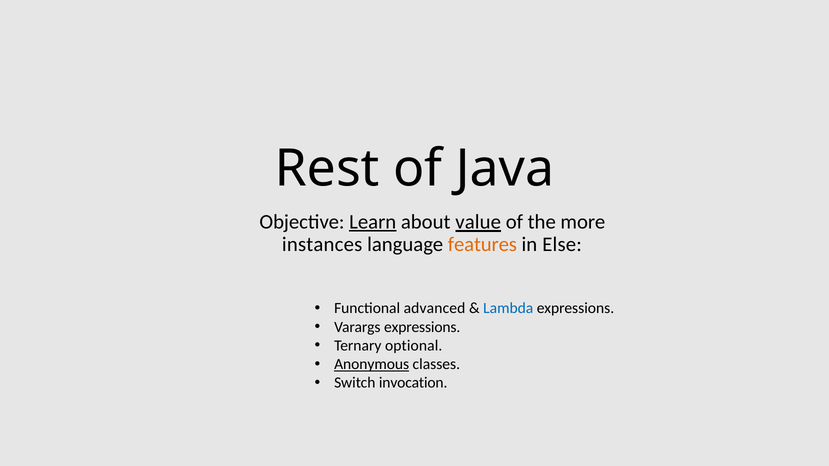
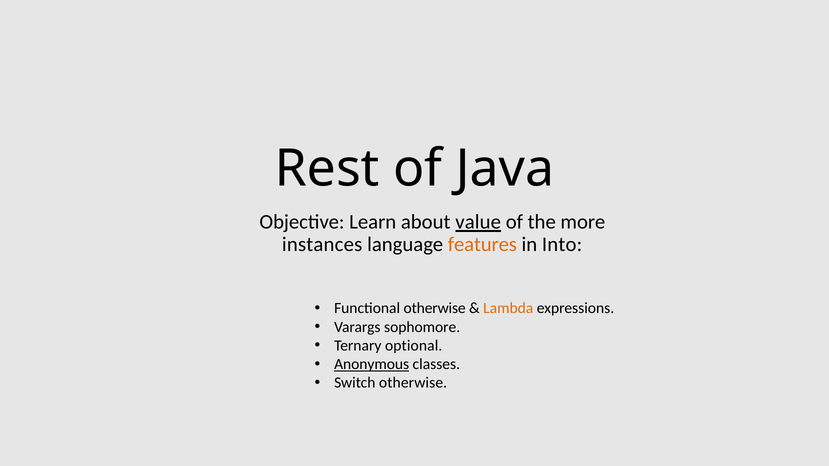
Learn underline: present -> none
Else: Else -> Into
Functional advanced: advanced -> otherwise
Lambda colour: blue -> orange
Varargs expressions: expressions -> sophomore
Switch invocation: invocation -> otherwise
